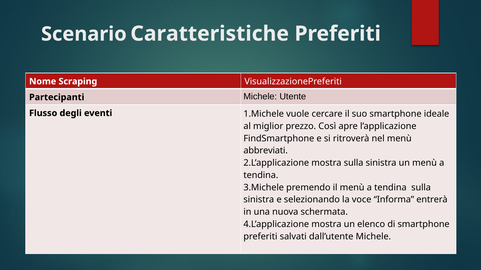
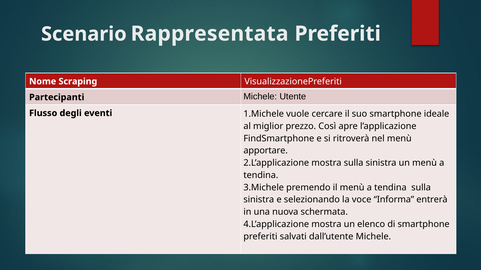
Caratteristiche: Caratteristiche -> Rappresentata
abbreviati: abbreviati -> apportare
